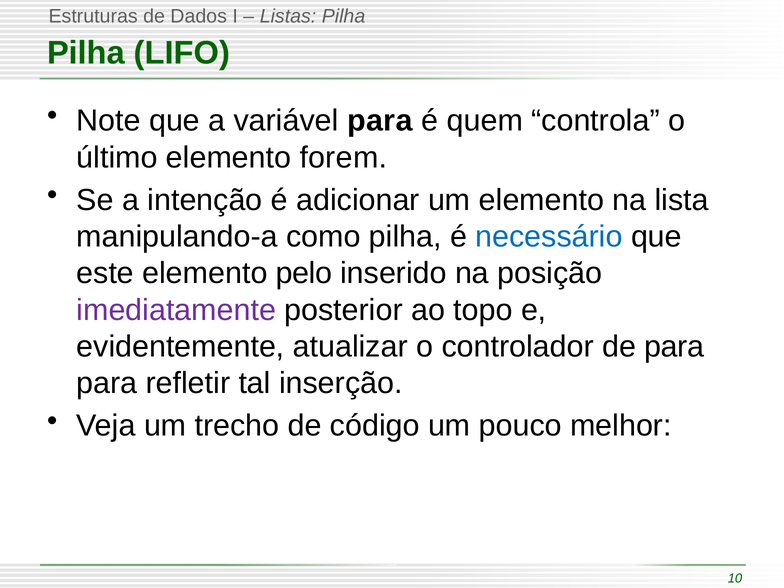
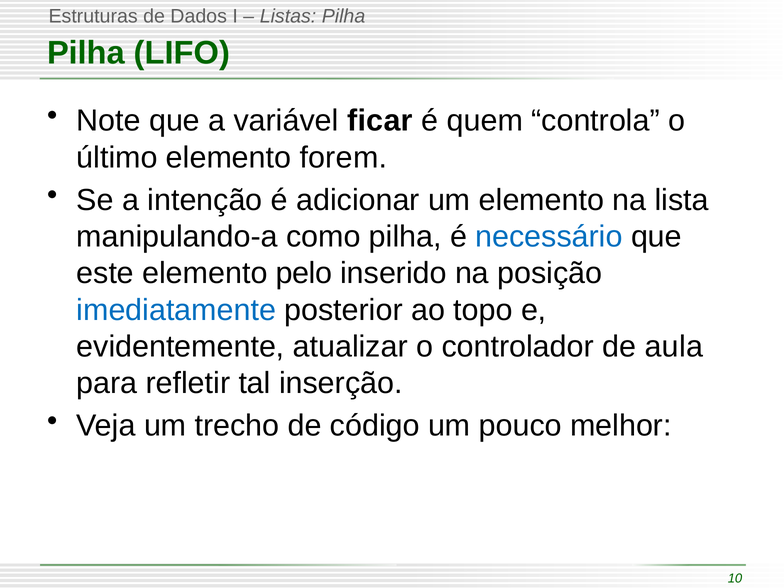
variável para: para -> ficar
imediatamente colour: purple -> blue
de para: para -> aula
